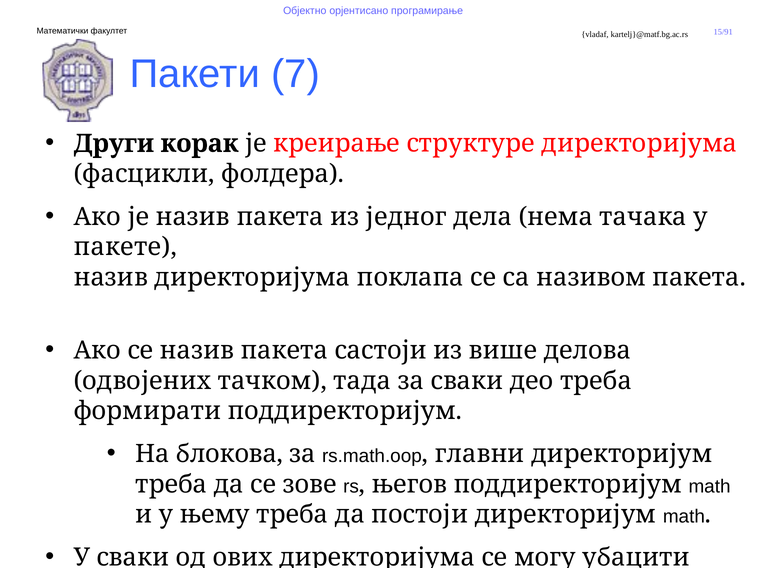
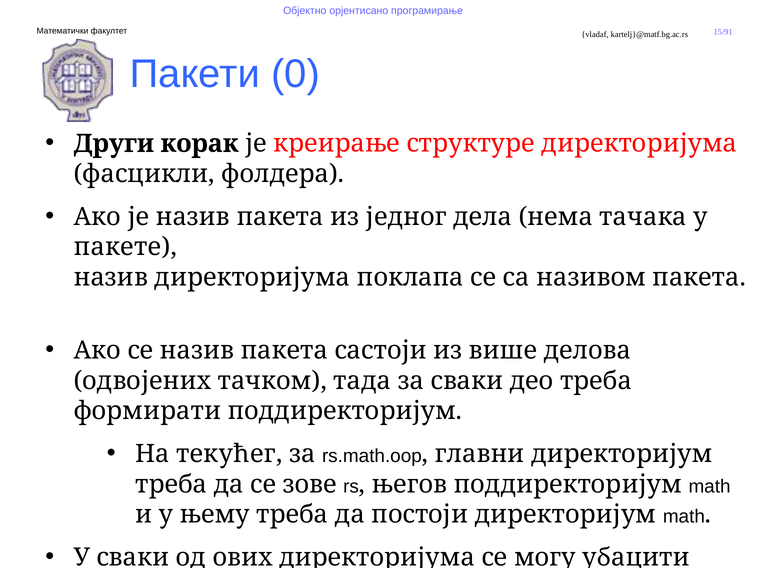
7: 7 -> 0
блокова: блокова -> текућег
